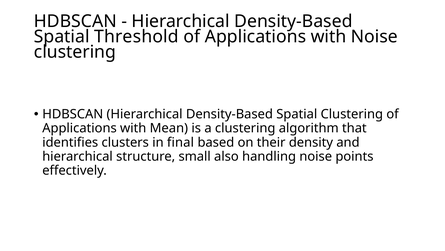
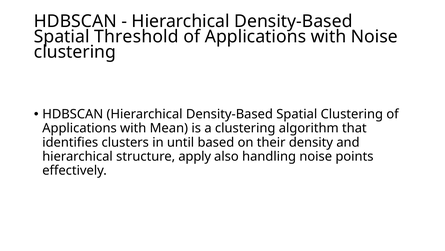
final: final -> until
small: small -> apply
